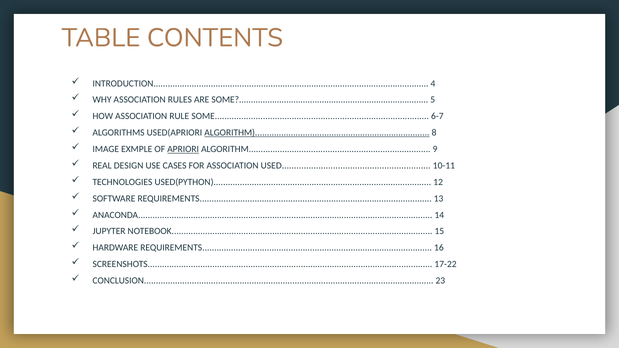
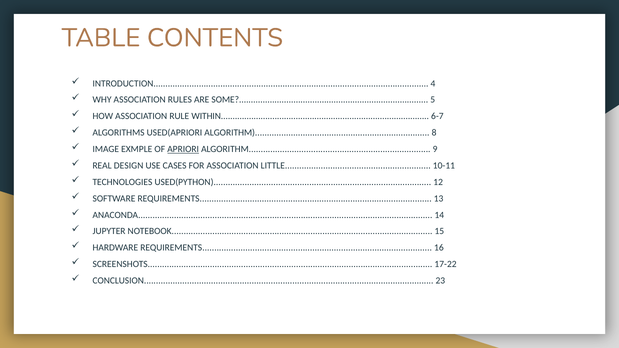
RULE SOME: SOME -> WITHIN
ALGORITHM at (317, 133) underline: present -> none
USED: USED -> LITTLE
